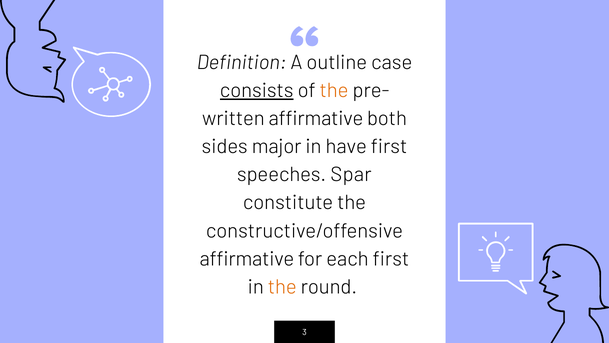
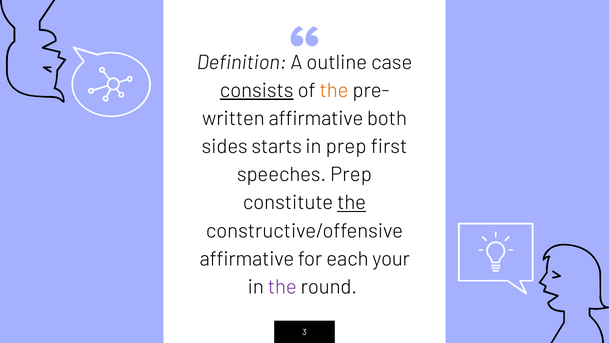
major: major -> starts
in have: have -> prep
speeches Spar: Spar -> Prep
the at (352, 203) underline: none -> present
each first: first -> your
the at (282, 287) colour: orange -> purple
